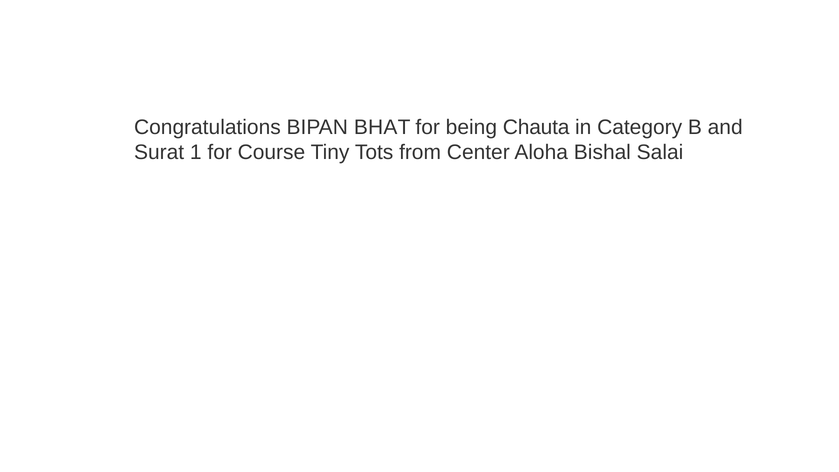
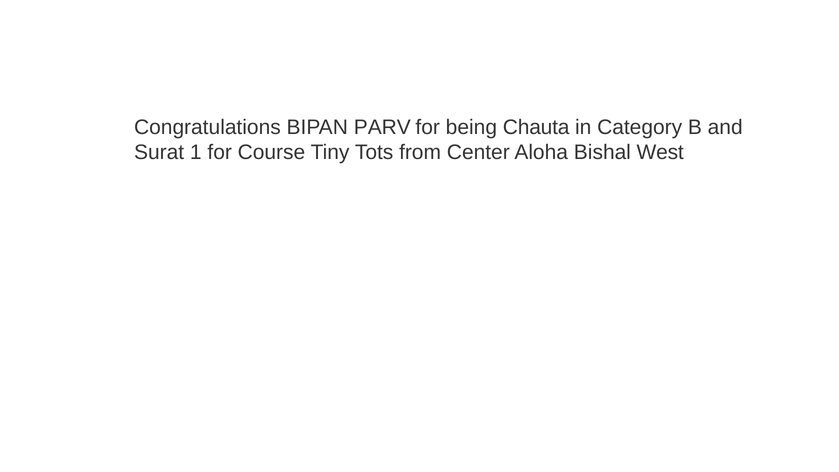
BHAT: BHAT -> PARV
Salai: Salai -> West
